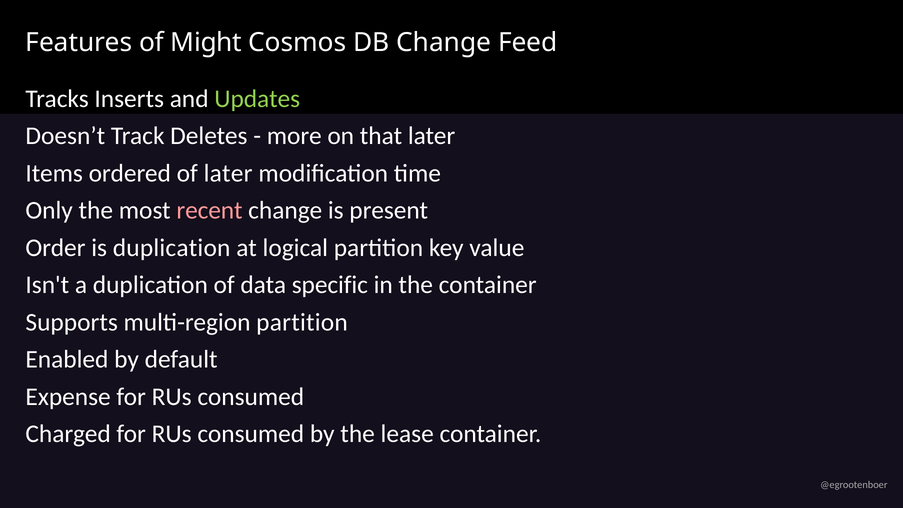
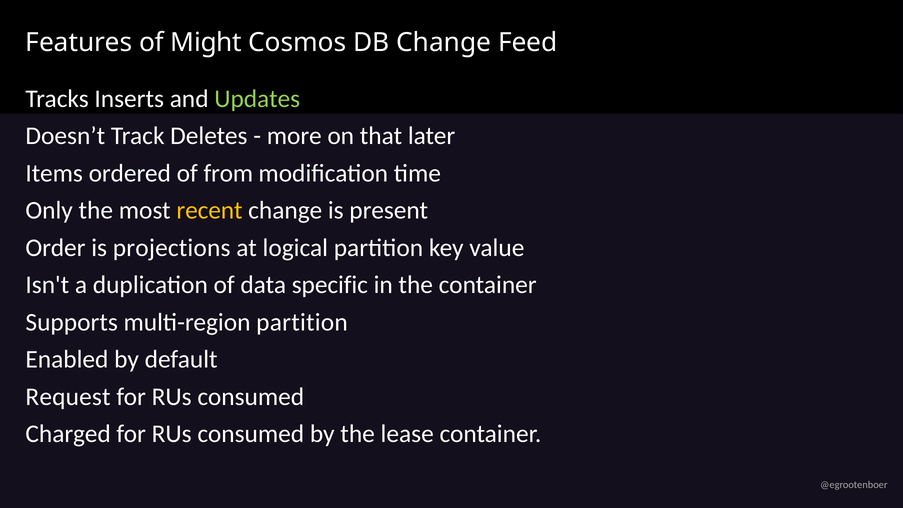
of later: later -> from
recent colour: pink -> yellow
is duplication: duplication -> projections
Expense: Expense -> Request
